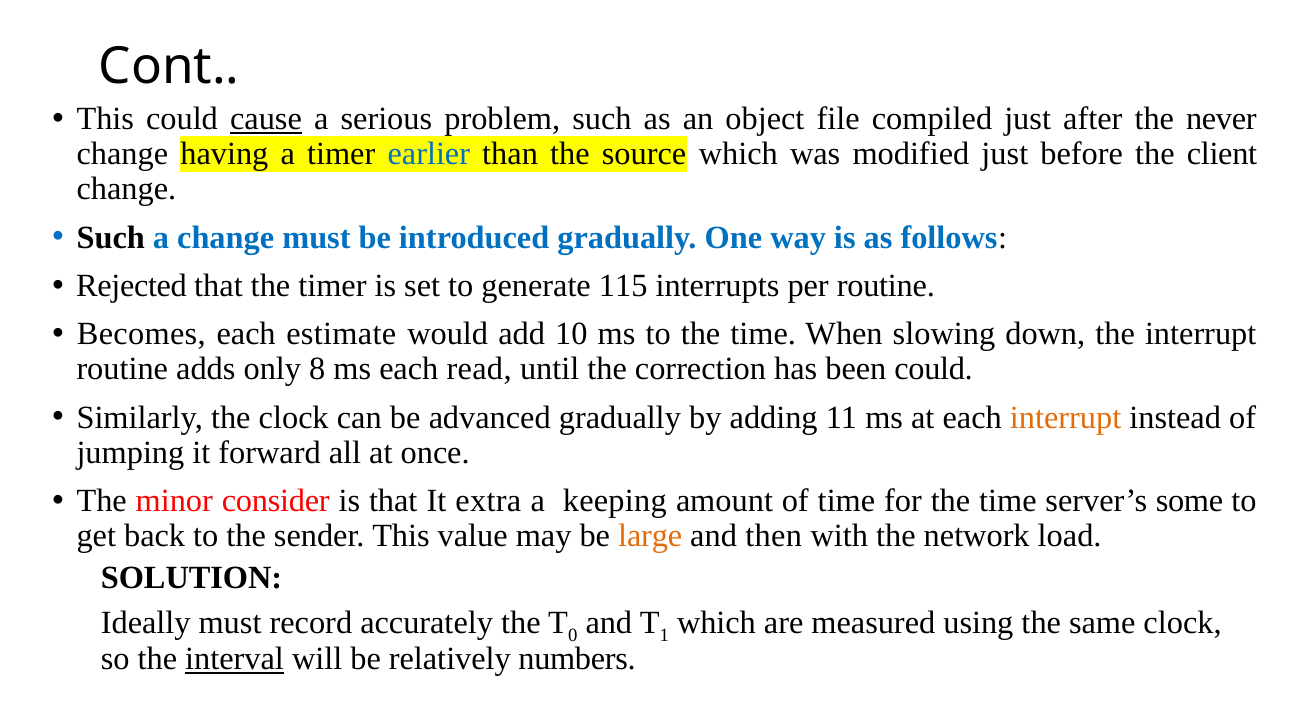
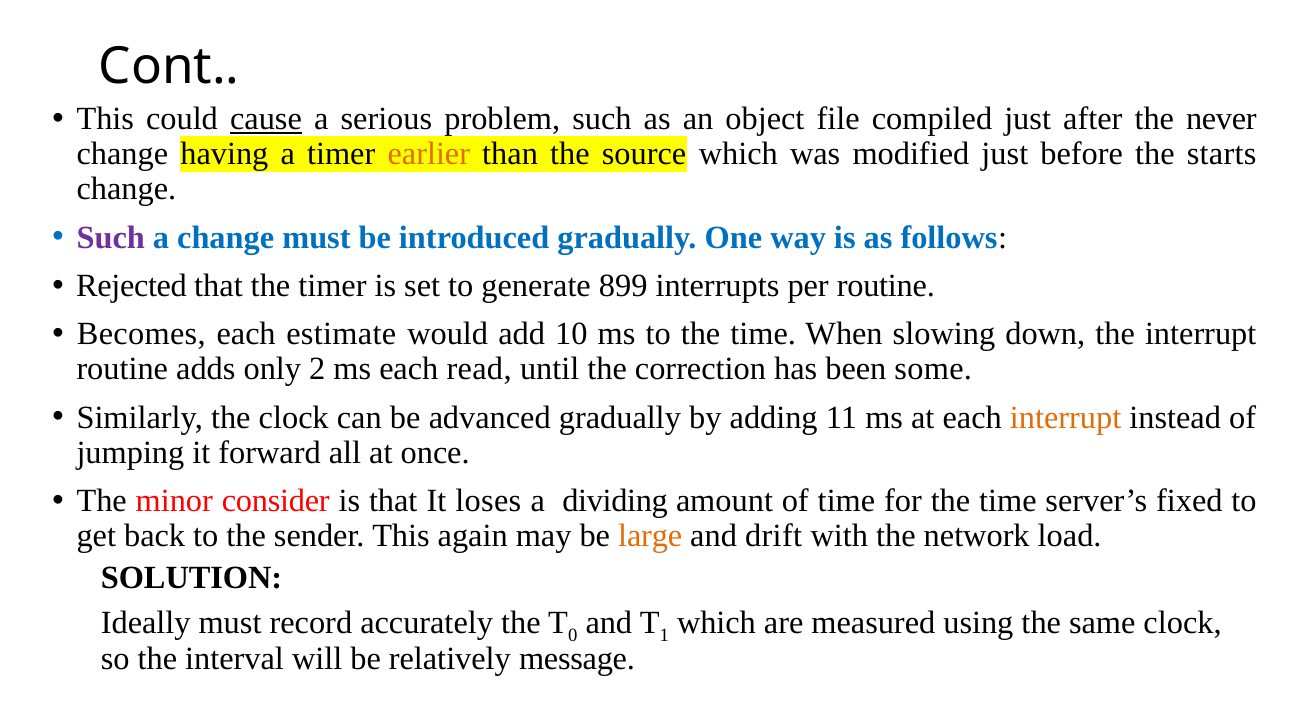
earlier colour: blue -> orange
client: client -> starts
Such at (111, 237) colour: black -> purple
115: 115 -> 899
8: 8 -> 2
been could: could -> some
extra: extra -> loses
keeping: keeping -> dividing
some: some -> fixed
value: value -> again
then: then -> drift
interval underline: present -> none
numbers: numbers -> message
